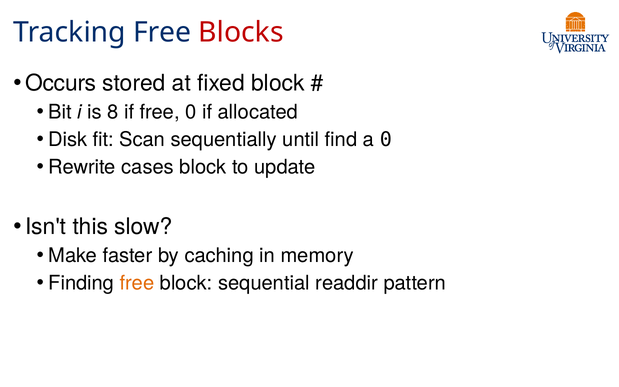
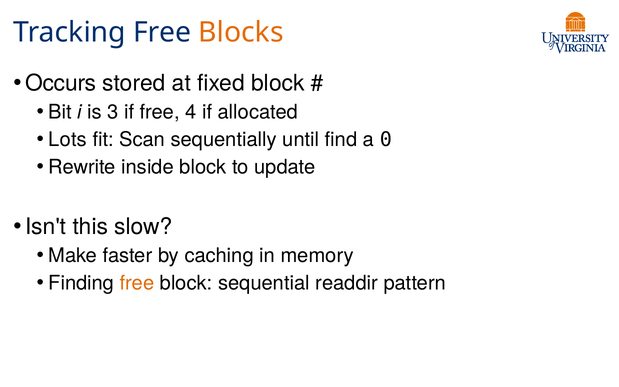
Blocks colour: red -> orange
8: 8 -> 3
free 0: 0 -> 4
Disk: Disk -> Lots
cases: cases -> inside
